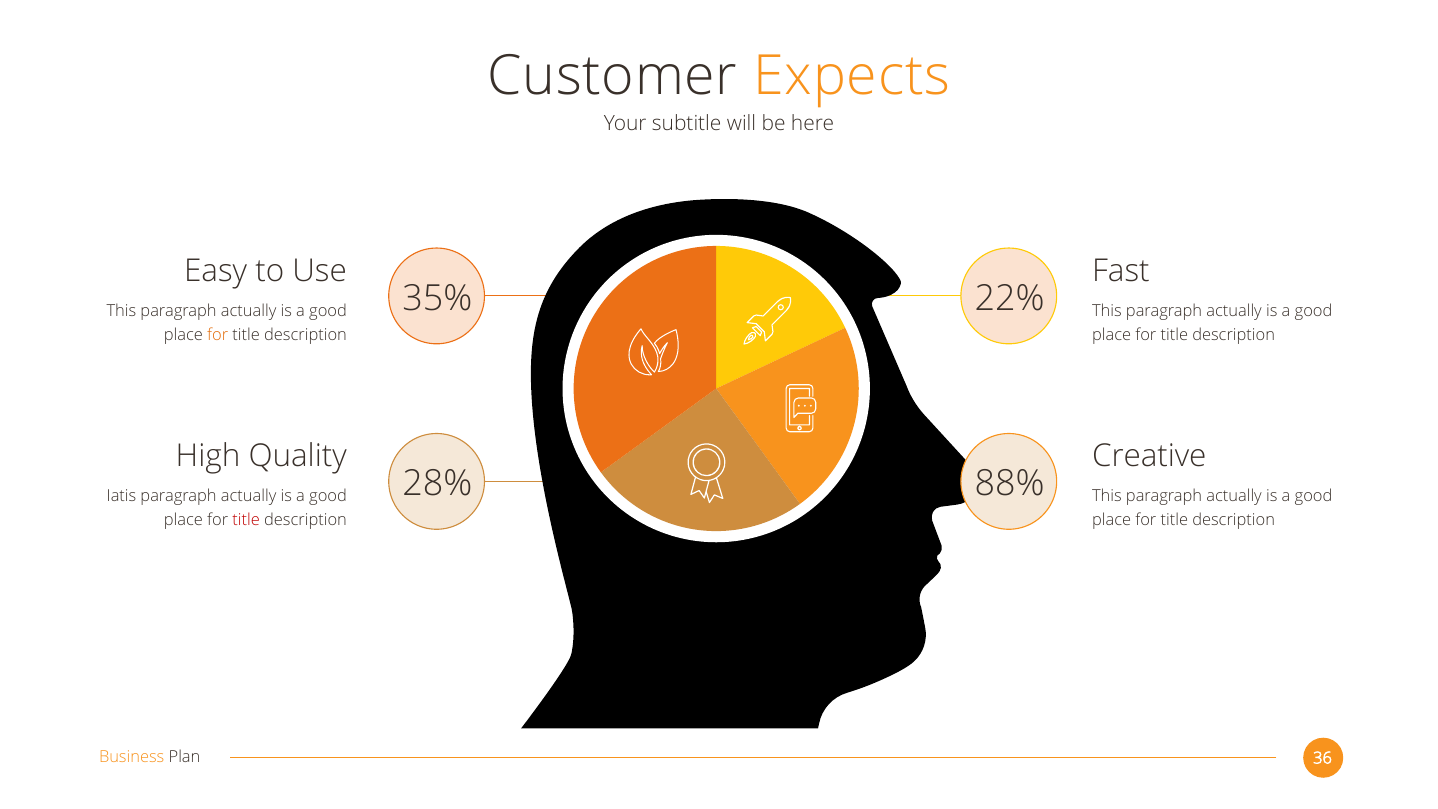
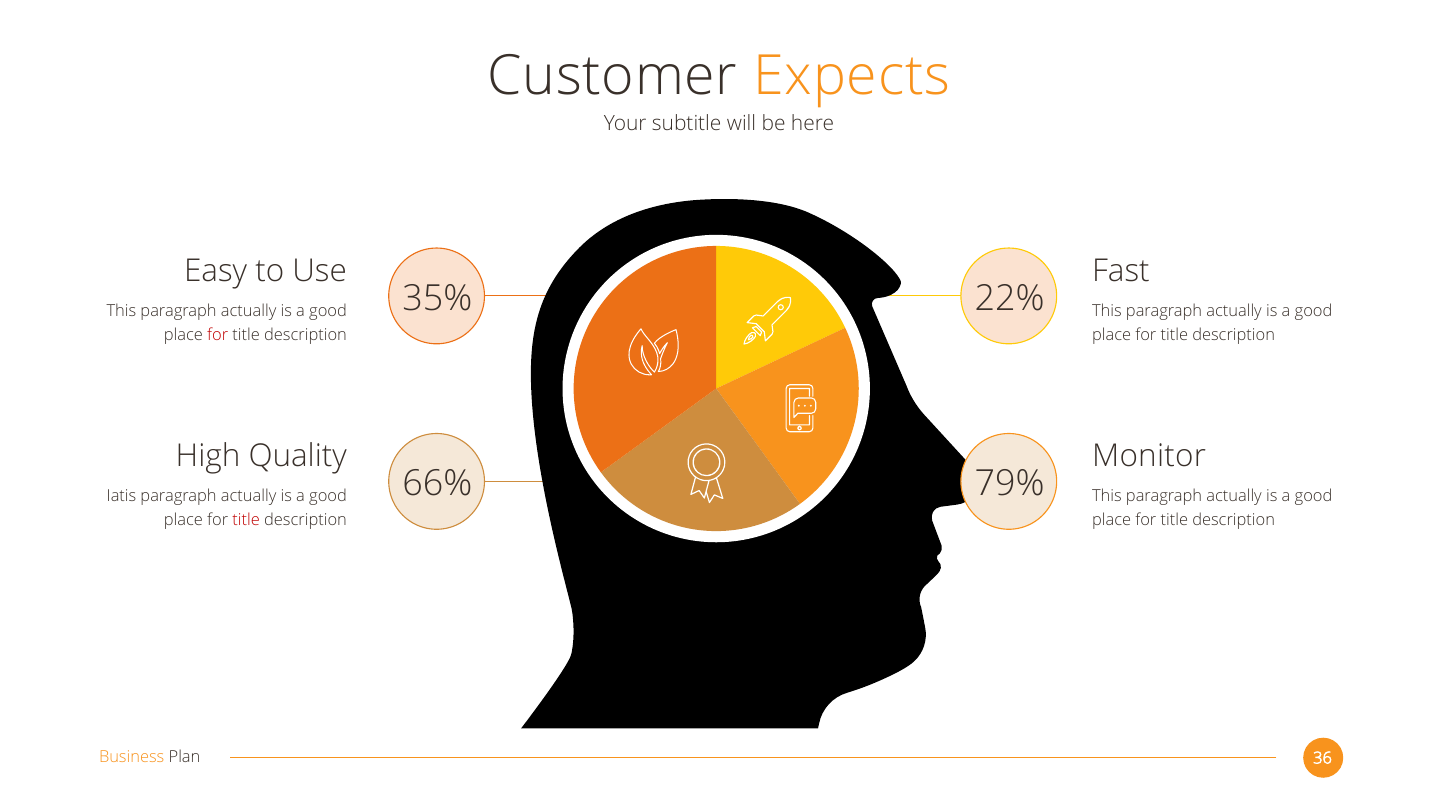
for at (218, 335) colour: orange -> red
Creative: Creative -> Monitor
28%: 28% -> 66%
88%: 88% -> 79%
